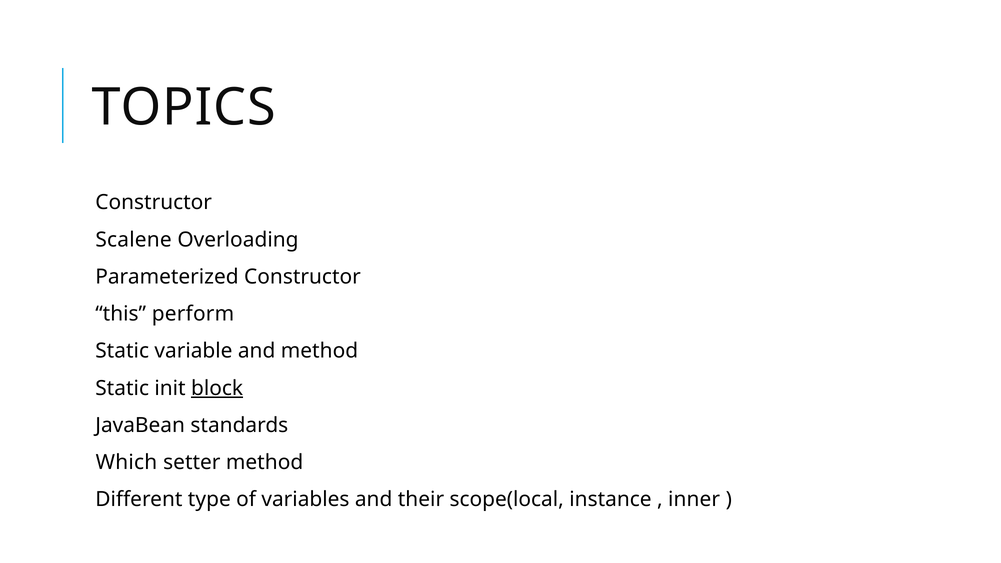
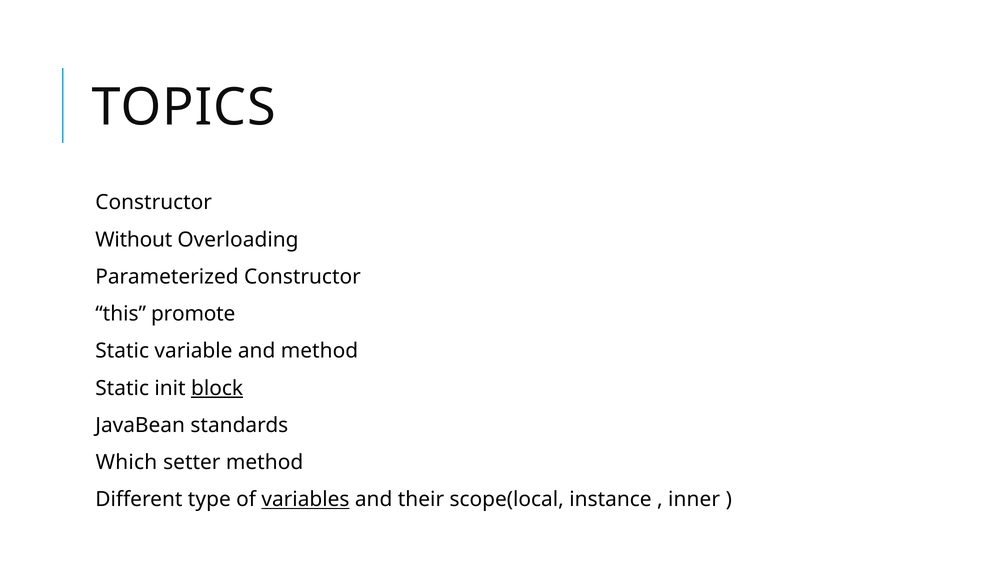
Scalene: Scalene -> Without
perform: perform -> promote
variables underline: none -> present
